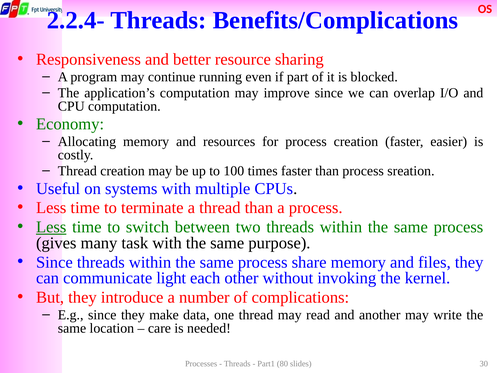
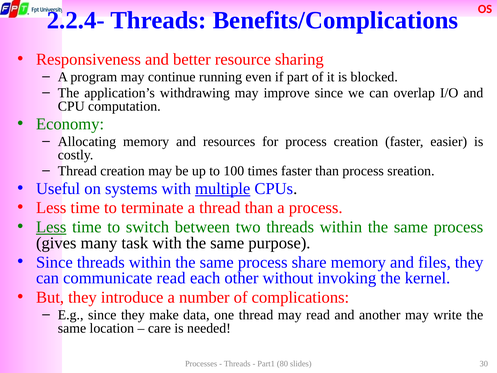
application’s computation: computation -> withdrawing
multiple underline: none -> present
communicate light: light -> read
